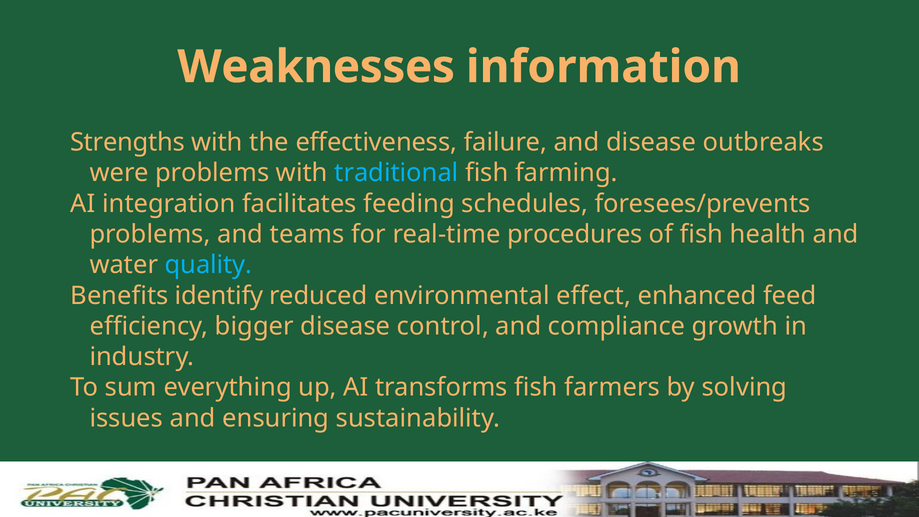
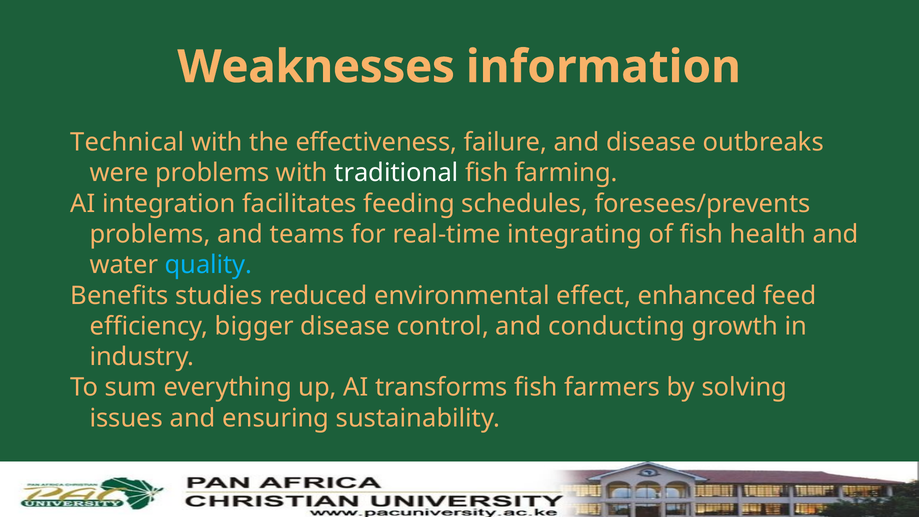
Strengths: Strengths -> Technical
traditional colour: light blue -> white
procedures: procedures -> integrating
identify: identify -> studies
compliance: compliance -> conducting
